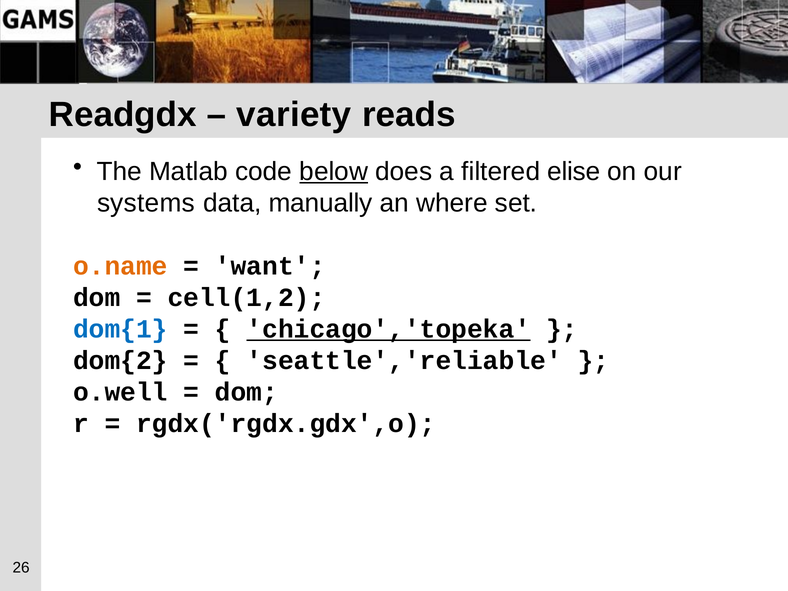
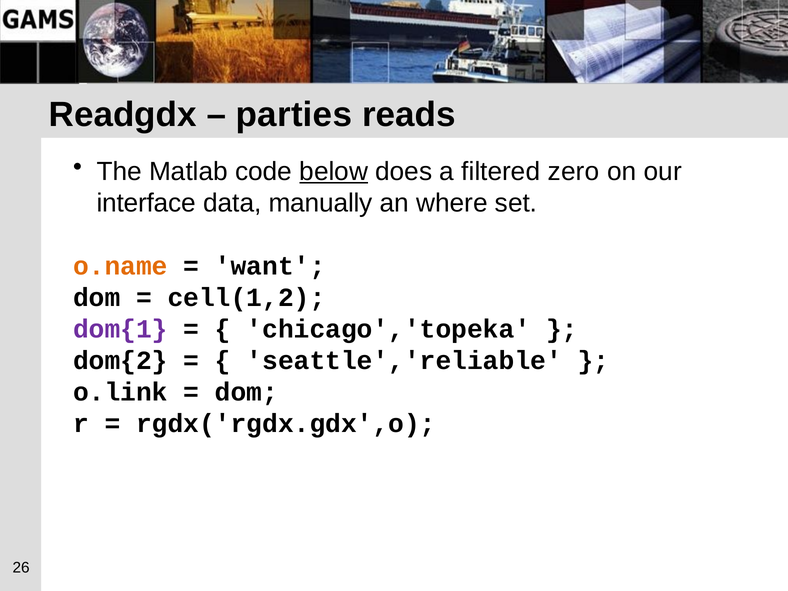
variety: variety -> parties
elise: elise -> zero
systems: systems -> interface
dom{1 colour: blue -> purple
chicago','topeka underline: present -> none
o.well: o.well -> o.link
